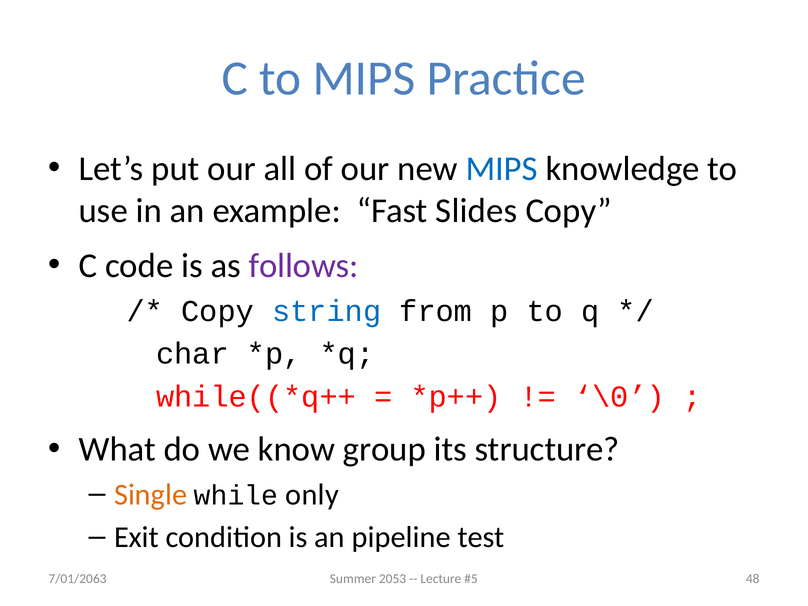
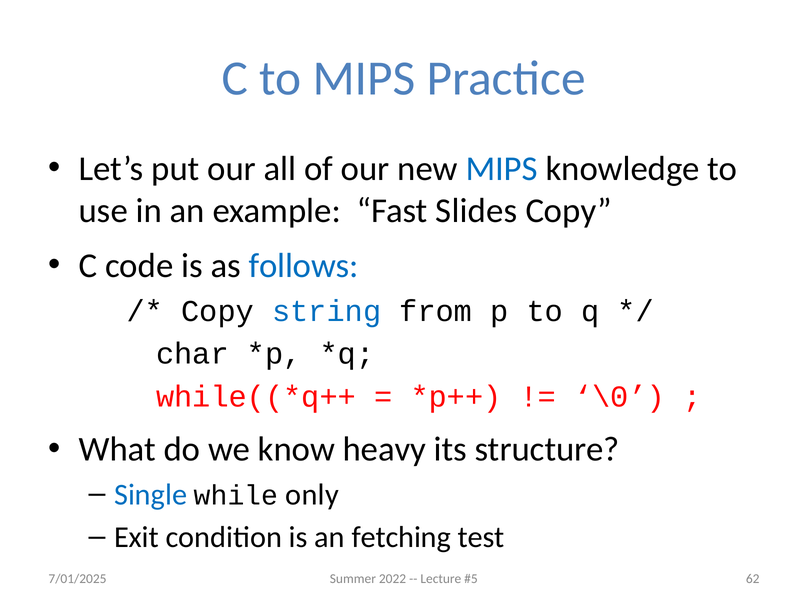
follows colour: purple -> blue
group: group -> heavy
Single colour: orange -> blue
pipeline: pipeline -> fetching
7/01/2063: 7/01/2063 -> 7/01/2025
2053: 2053 -> 2022
48: 48 -> 62
